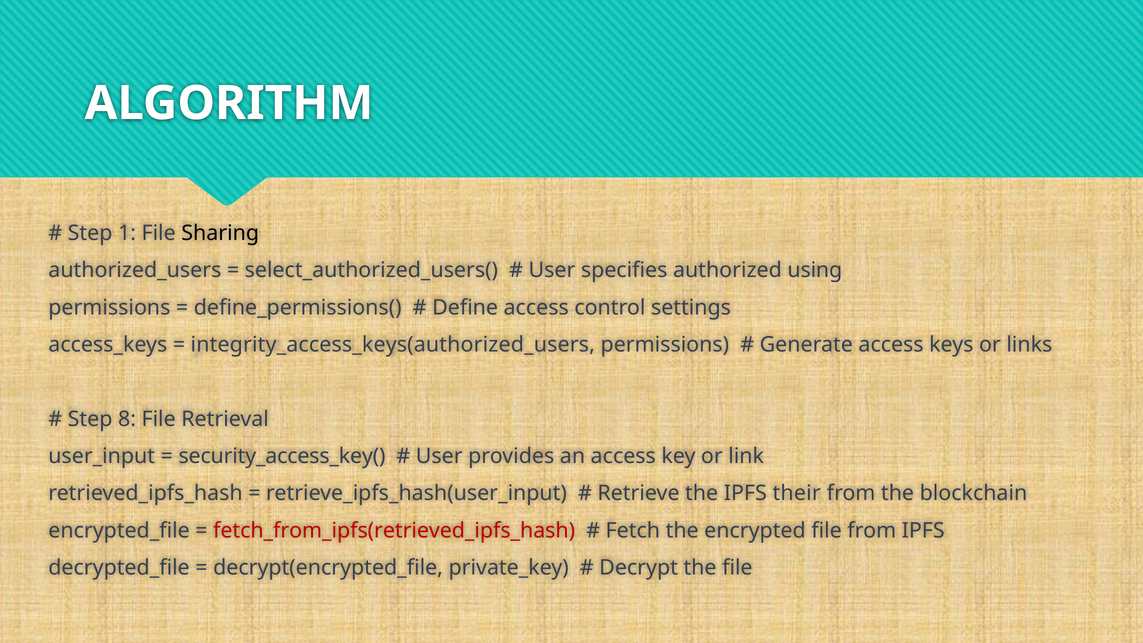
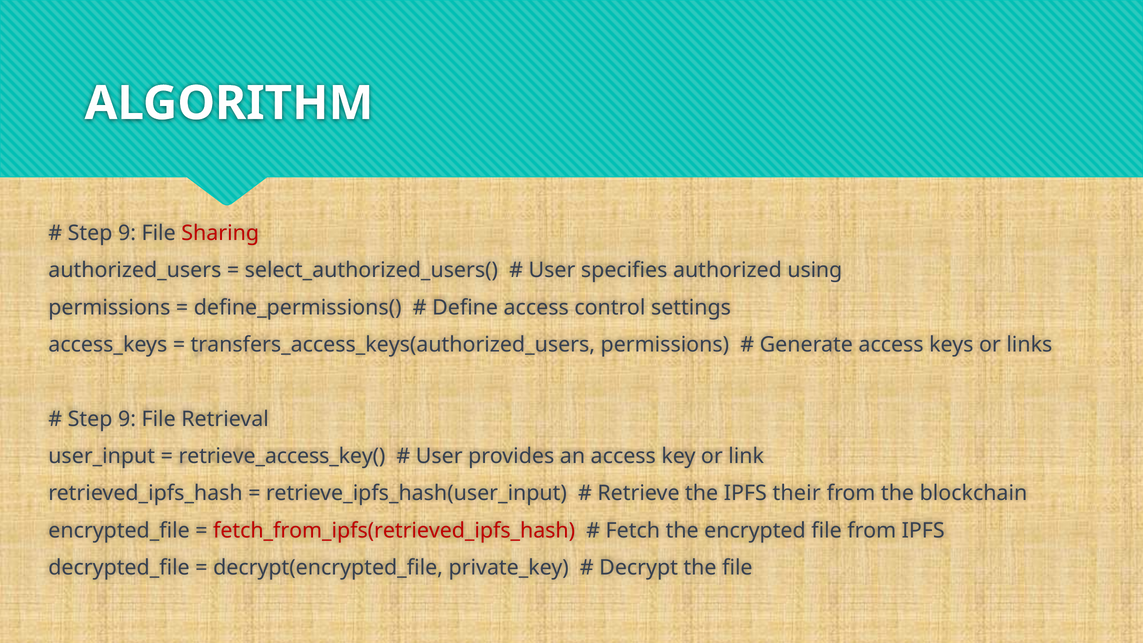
1 at (127, 233): 1 -> 9
Sharing colour: black -> red
integrity_access_keys(authorized_users: integrity_access_keys(authorized_users -> transfers_access_keys(authorized_users
8 at (127, 419): 8 -> 9
security_access_key(: security_access_key( -> retrieve_access_key(
